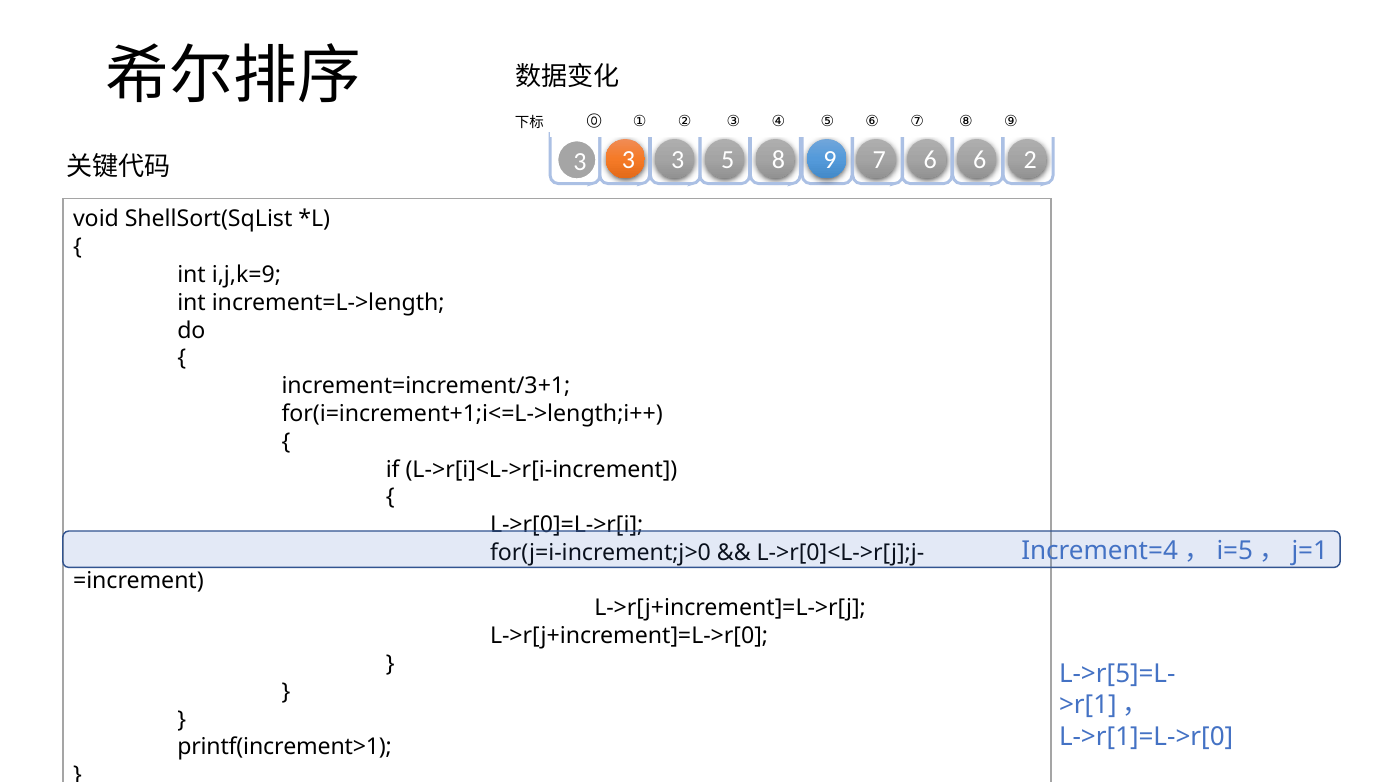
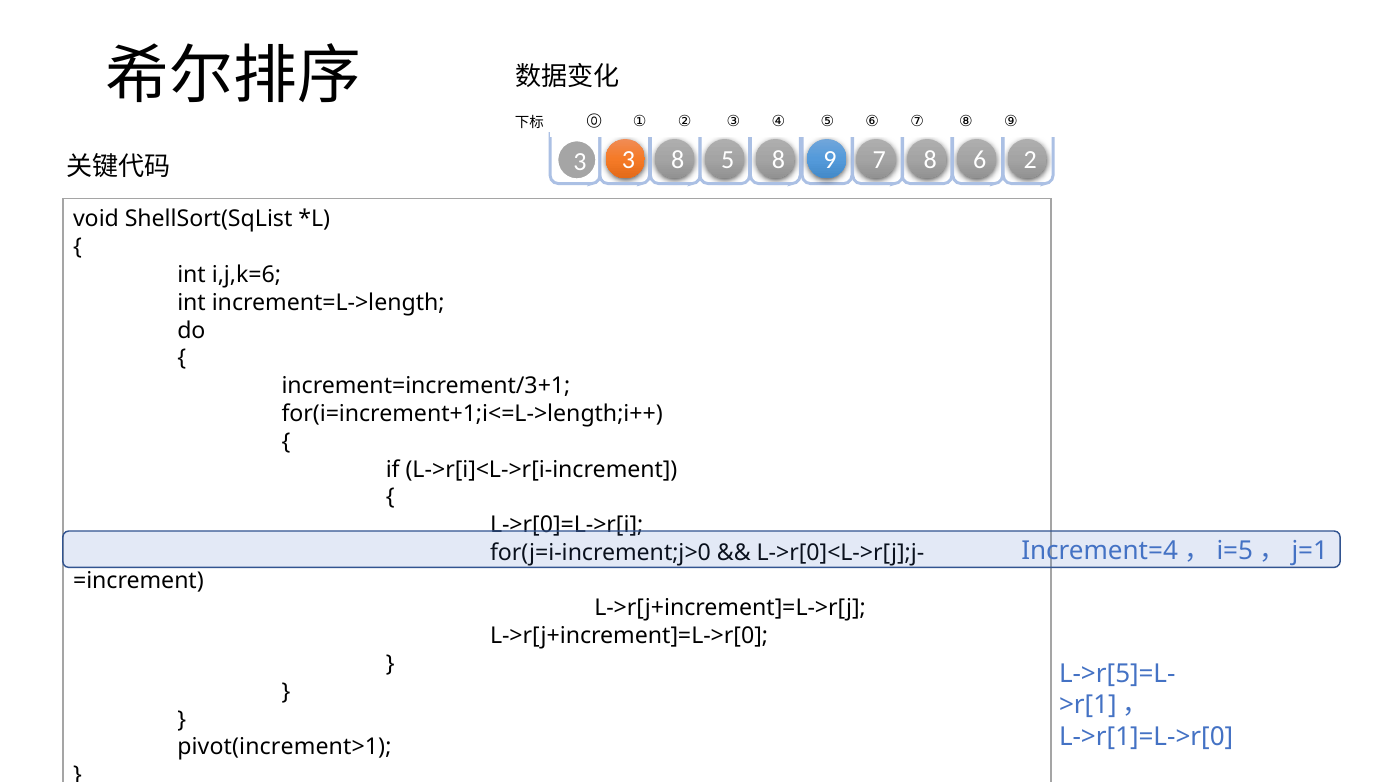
3 3: 3 -> 8
7 6: 6 -> 8
i,j,k=9: i,j,k=9 -> i,j,k=6
printf(increment>1: printf(increment>1 -> pivot(increment>1
